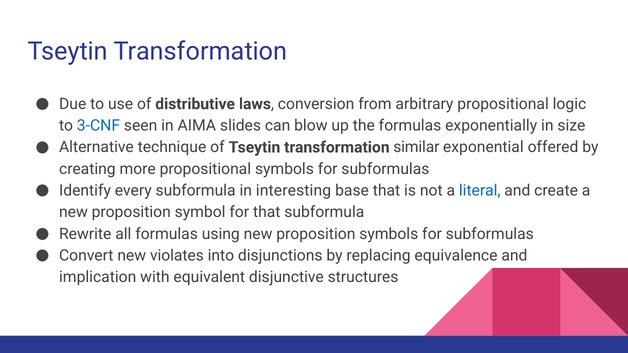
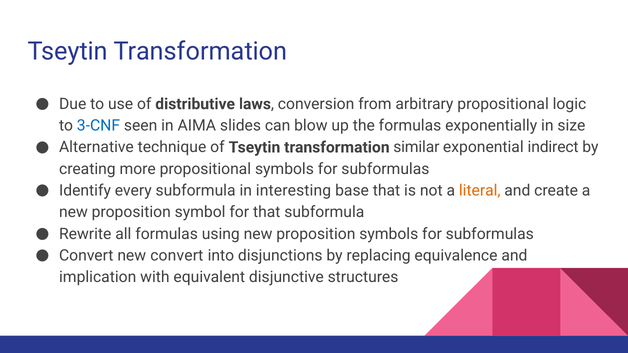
offered: offered -> indirect
literal colour: blue -> orange
new violates: violates -> convert
